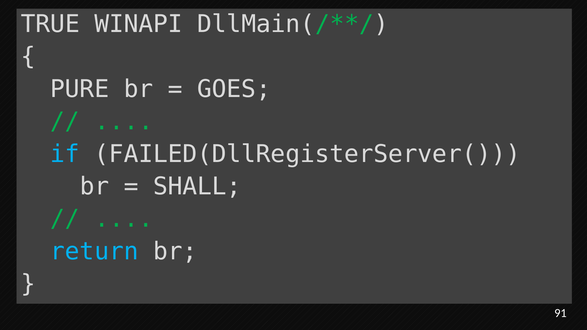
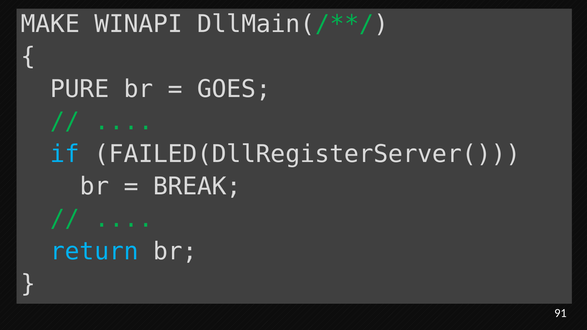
TRUE: TRUE -> MAKE
SHALL: SHALL -> BREAK
